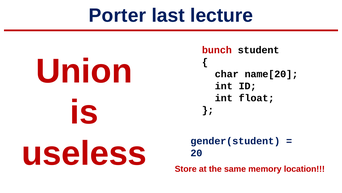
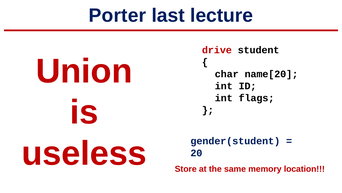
bunch: bunch -> drive
float: float -> flags
